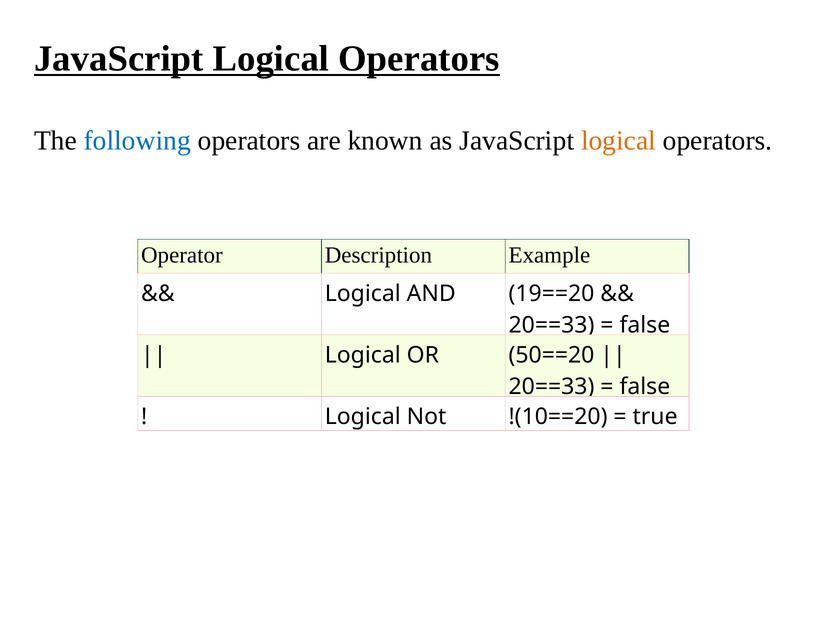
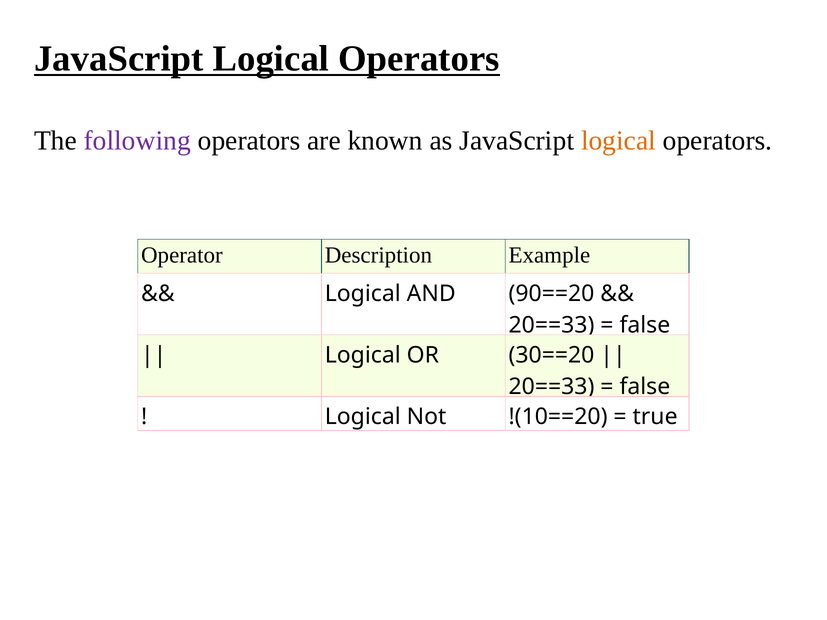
following colour: blue -> purple
19==20: 19==20 -> 90==20
50==20: 50==20 -> 30==20
